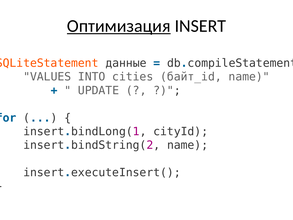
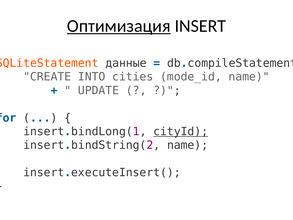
VALUES: VALUES -> CREATE
байт_id: байт_id -> mode_id
cityId underline: none -> present
